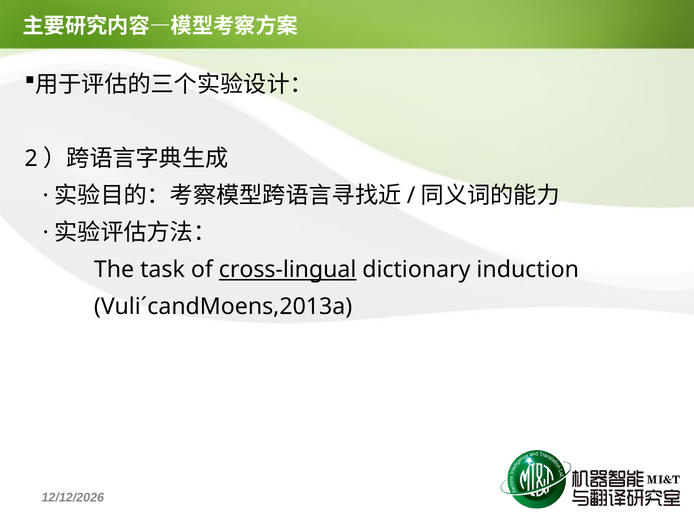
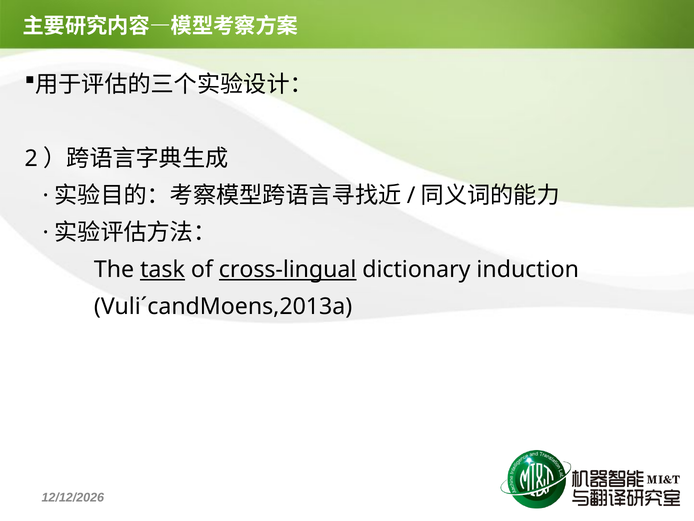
task underline: none -> present
